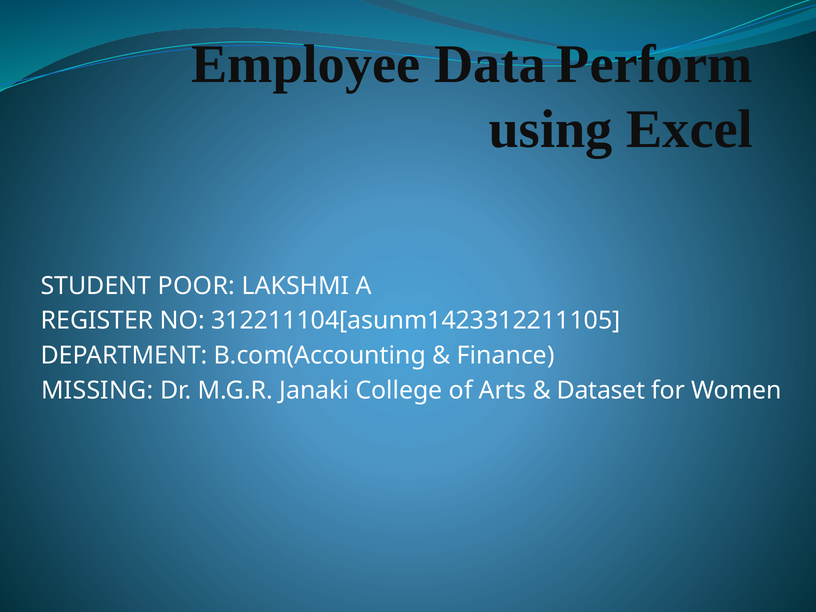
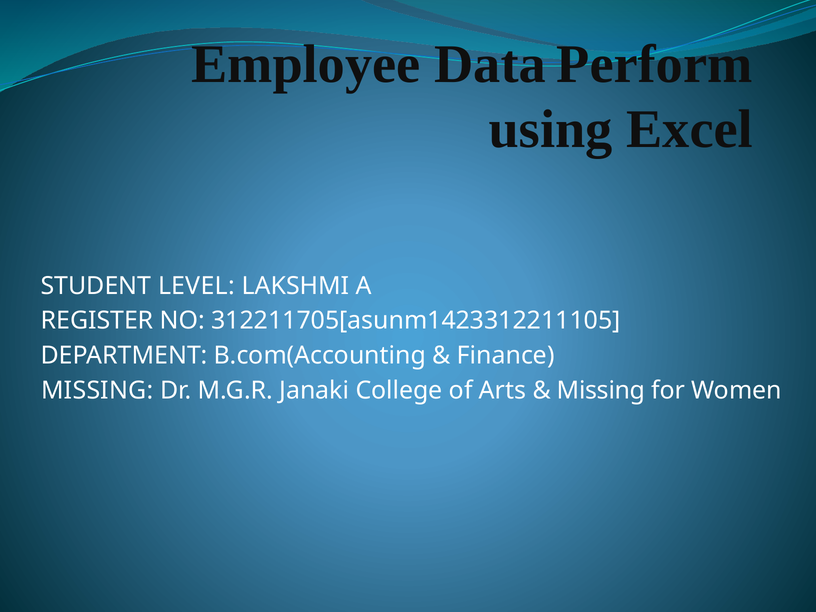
POOR: POOR -> LEVEL
312211104[asunm1423312211105: 312211104[asunm1423312211105 -> 312211705[asunm1423312211105
Dataset at (601, 390): Dataset -> Missing
